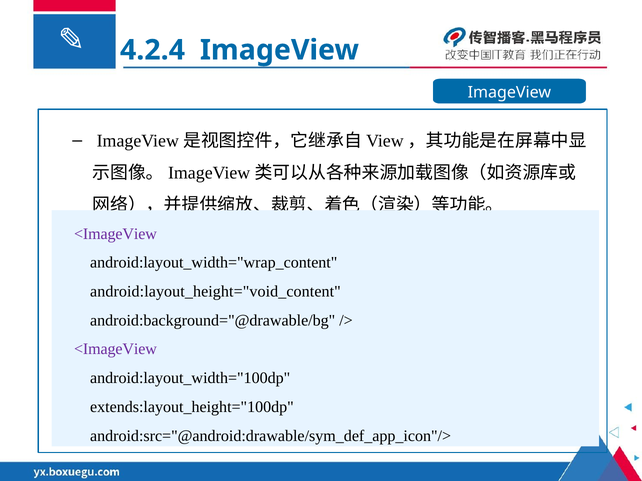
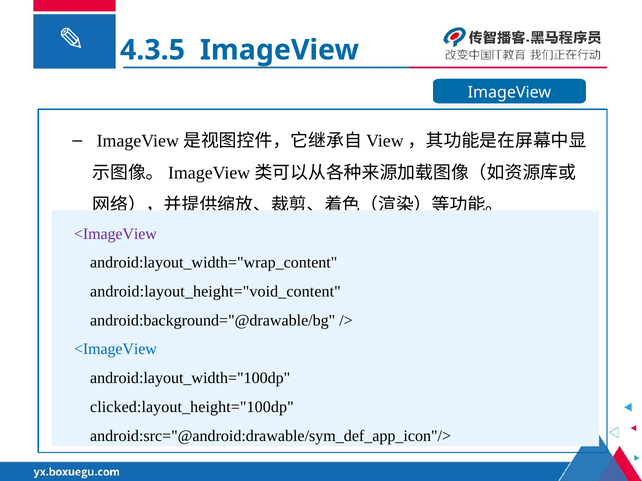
4.2.4: 4.2.4 -> 4.3.5
<ImageView at (115, 350) colour: purple -> blue
extends:layout_height="100dp: extends:layout_height="100dp -> clicked:layout_height="100dp
